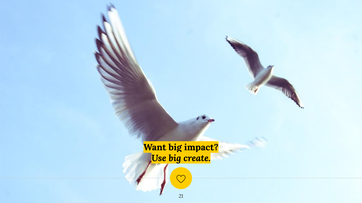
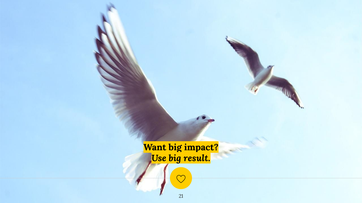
create: create -> result
